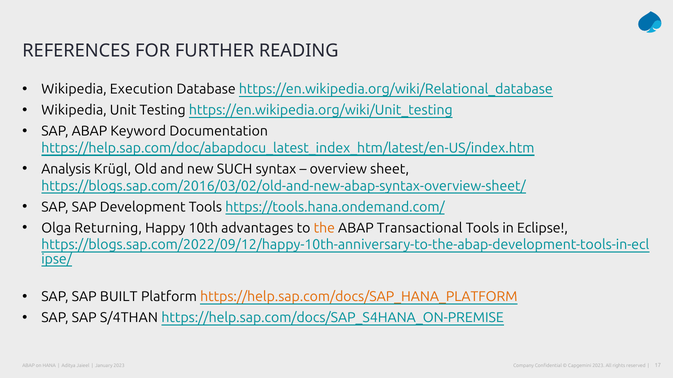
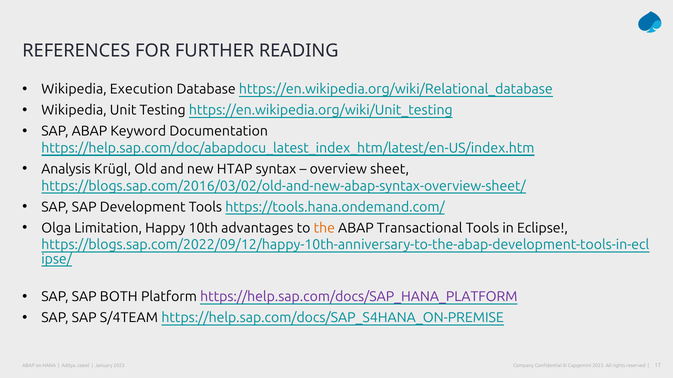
SUCH: SUCH -> HTAP
Returning: Returning -> Limitation
BUILT: BUILT -> BOTH
https://help.sap.com/docs/SAP_HANA_PLATFORM colour: orange -> purple
S/4THAN: S/4THAN -> S/4TEAM
